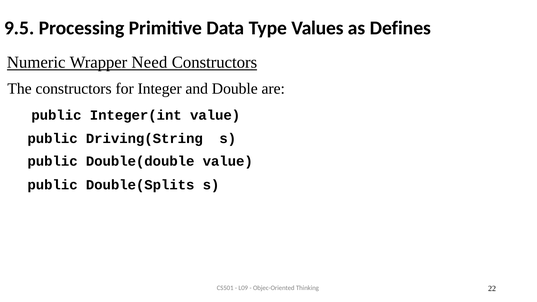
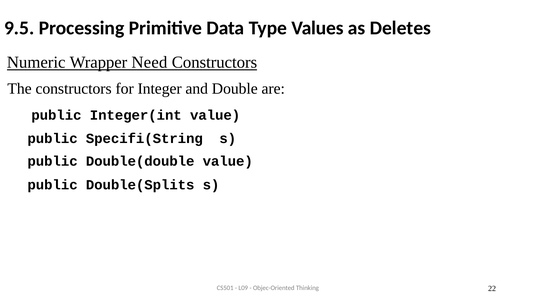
Defines: Defines -> Deletes
Driving(String: Driving(String -> Specifi(String
